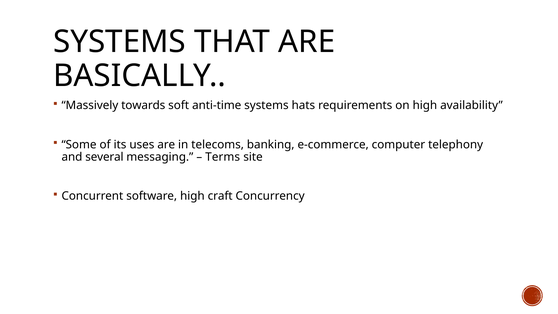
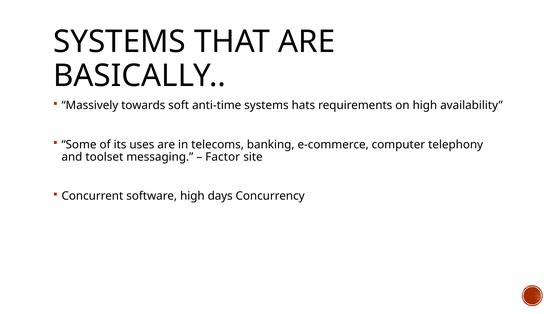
several: several -> toolset
Terms: Terms -> Factor
craft: craft -> days
